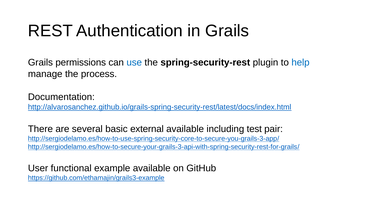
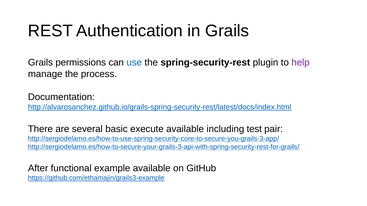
help colour: blue -> purple
external: external -> execute
User: User -> After
